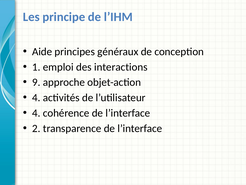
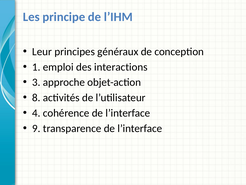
Aide: Aide -> Leur
9: 9 -> 3
4 at (36, 97): 4 -> 8
2: 2 -> 9
